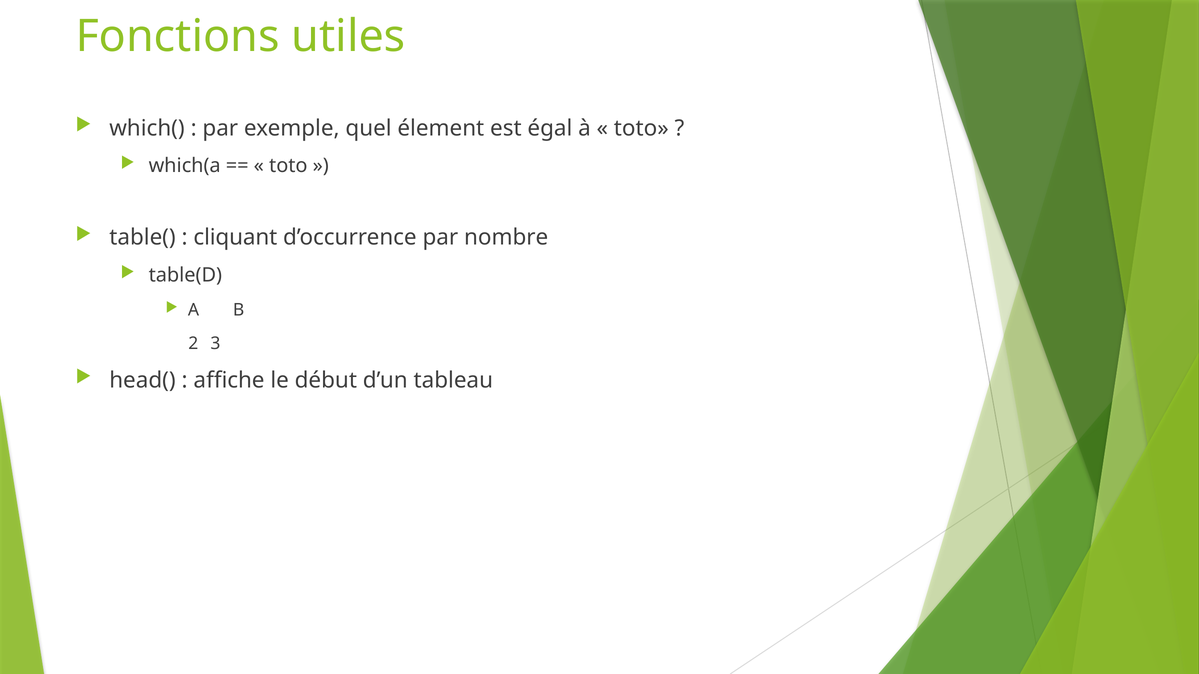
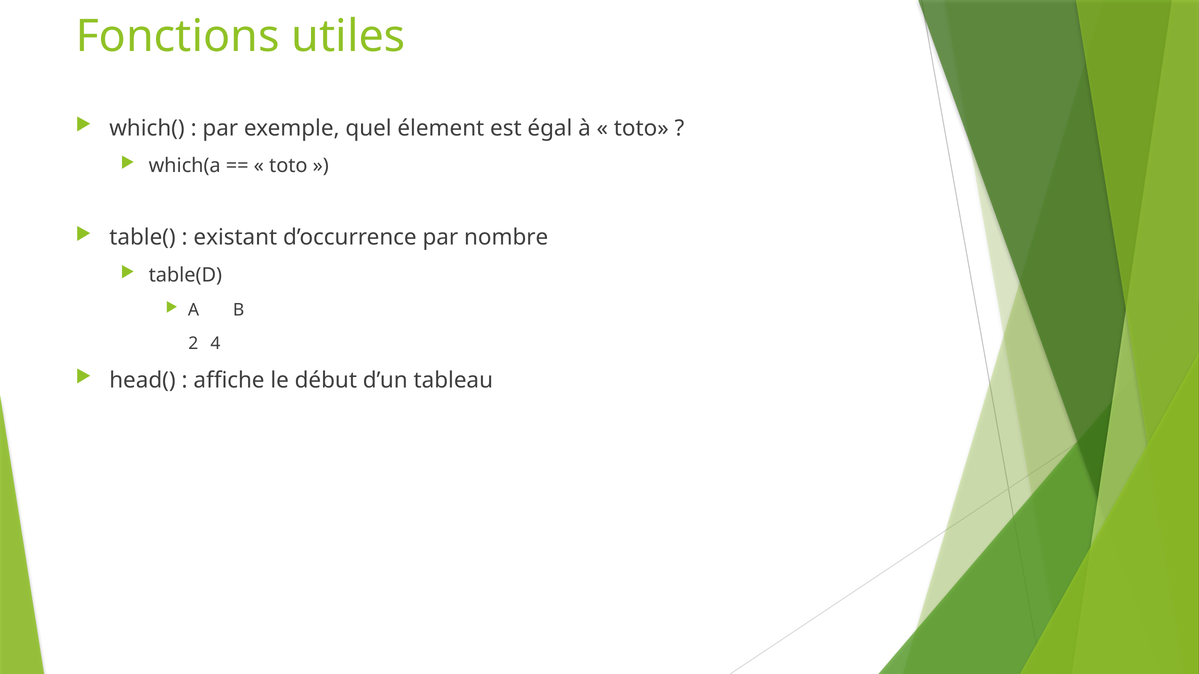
cliquant: cliquant -> existant
3: 3 -> 4
